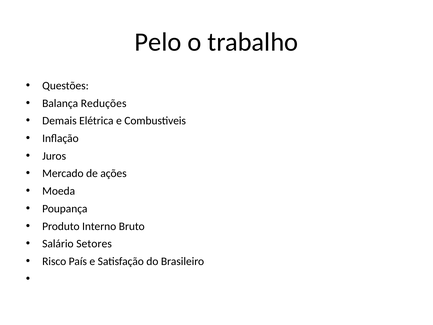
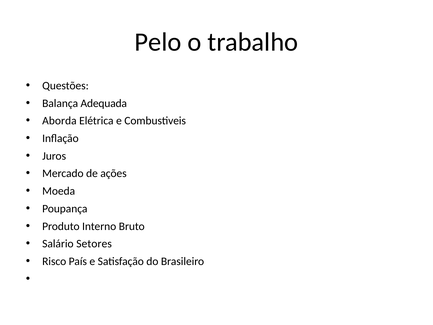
Reduções: Reduções -> Adequada
Demais: Demais -> Aborda
